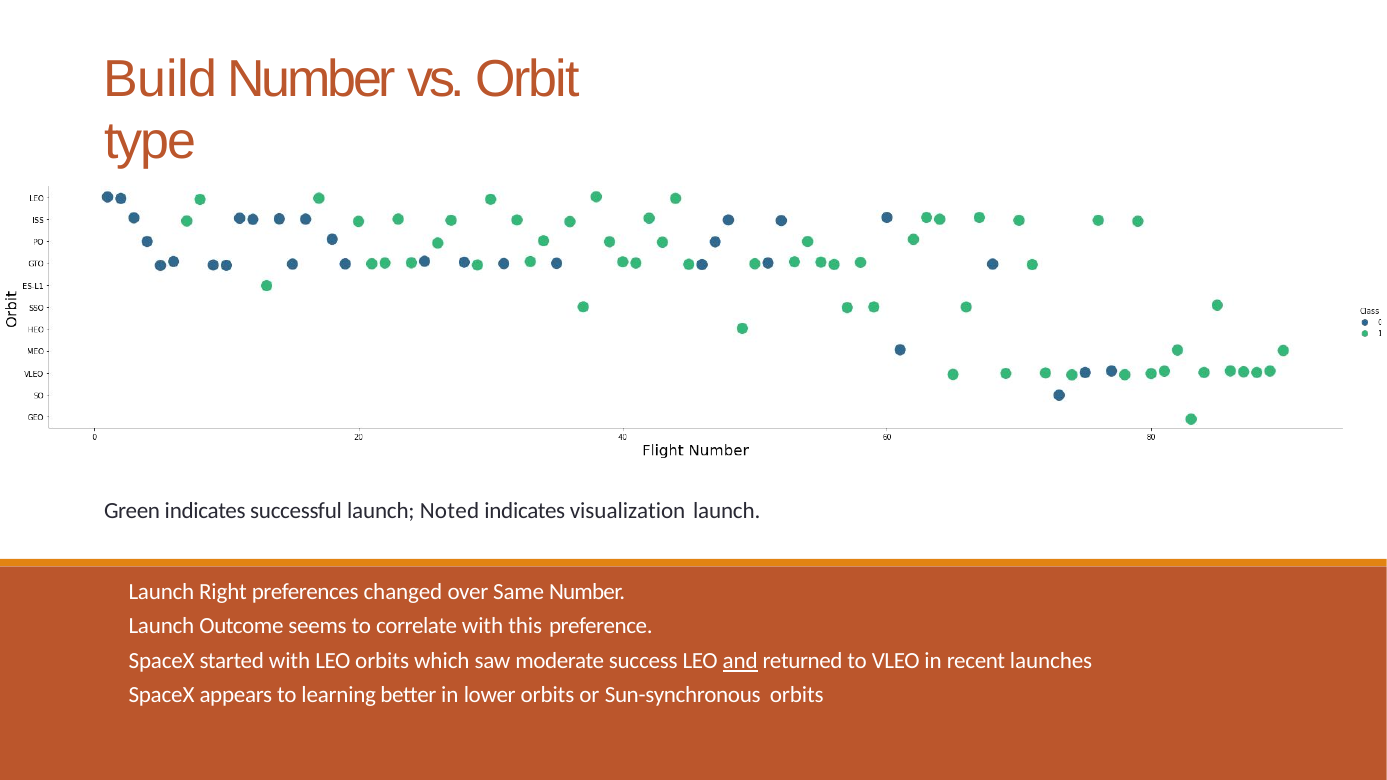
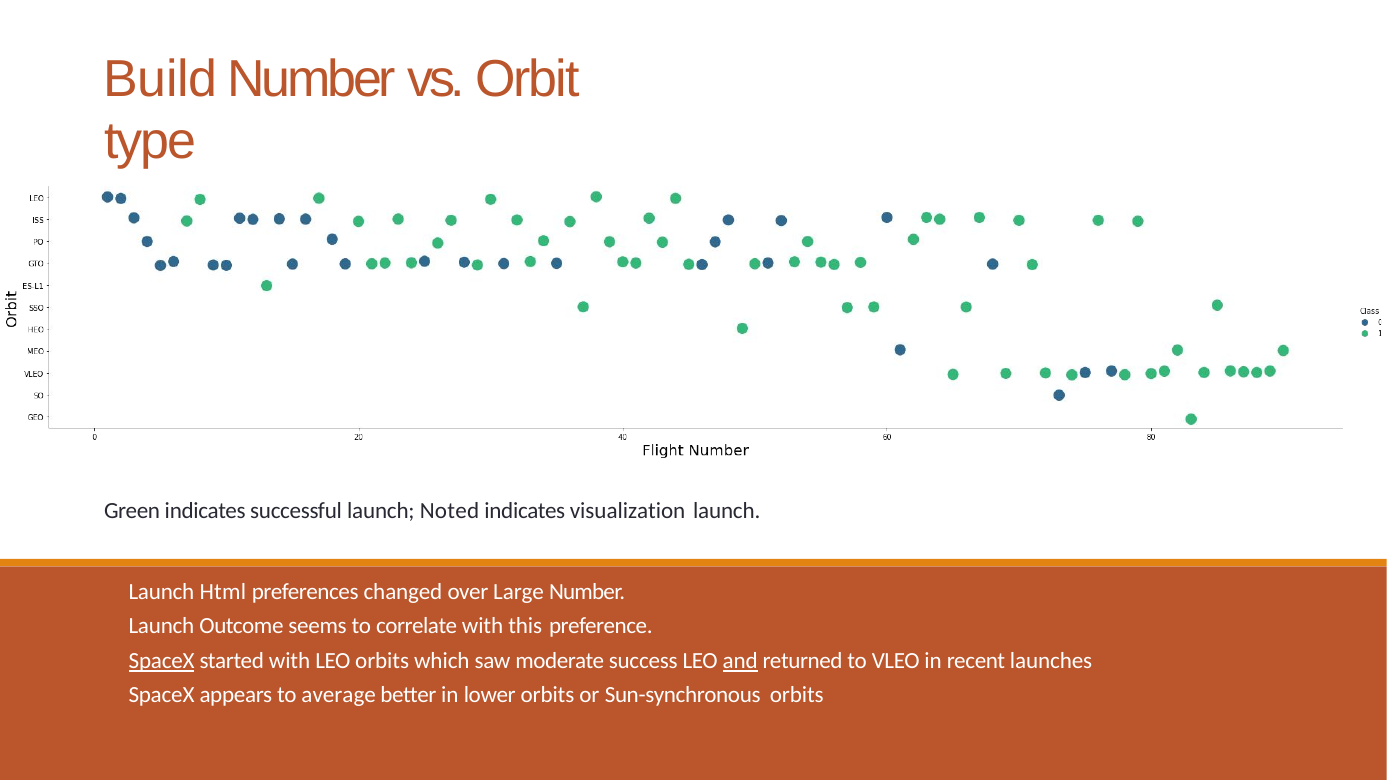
Right: Right -> Html
Same: Same -> Large
SpaceX at (162, 661) underline: none -> present
learning: learning -> average
